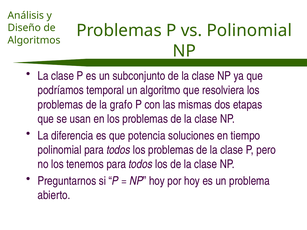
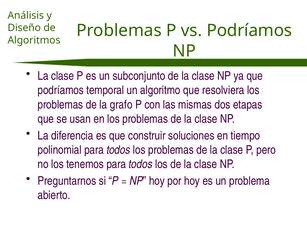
vs Polinomial: Polinomial -> Podríamos
potencia: potencia -> construir
